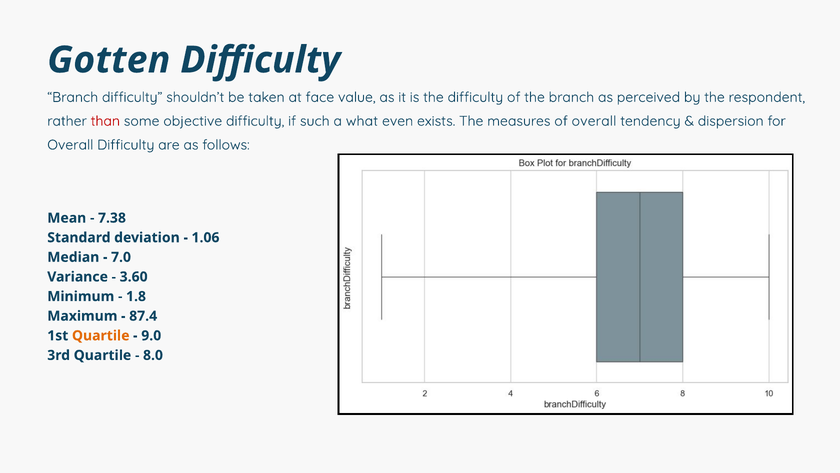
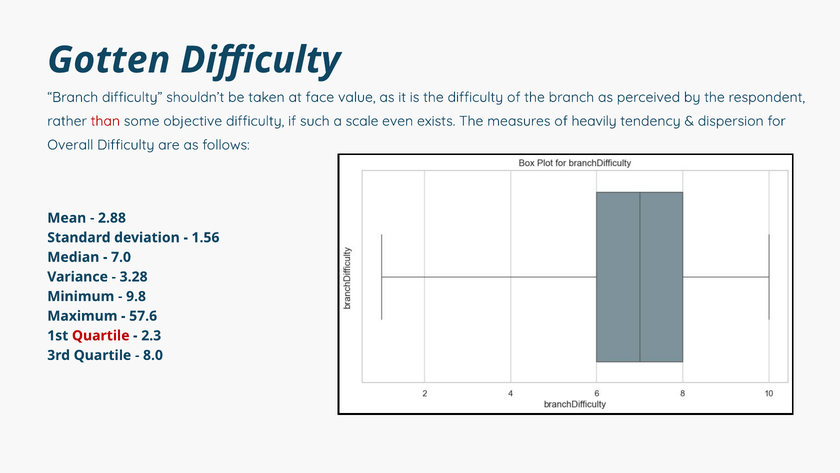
what: what -> scale
of overall: overall -> heavily
7.38: 7.38 -> 2.88
1.06: 1.06 -> 1.56
3.60: 3.60 -> 3.28
1.8: 1.8 -> 9.8
87.4: 87.4 -> 57.6
Quartile at (101, 335) colour: orange -> red
9.0: 9.0 -> 2.3
